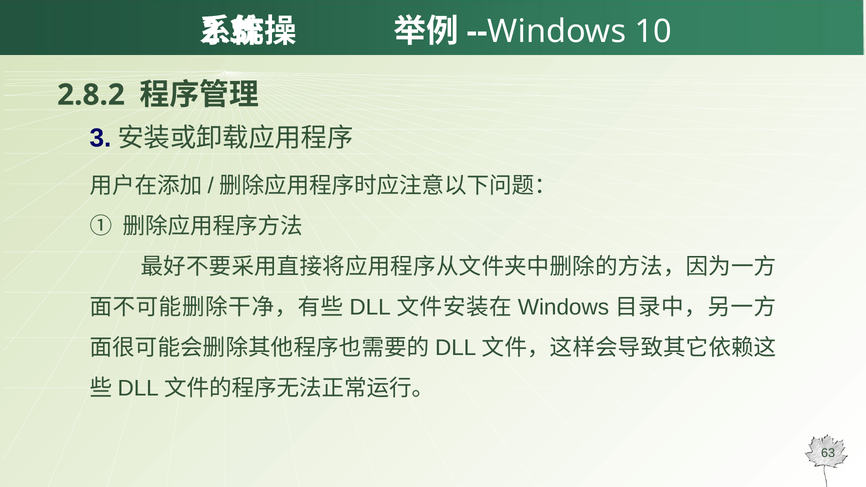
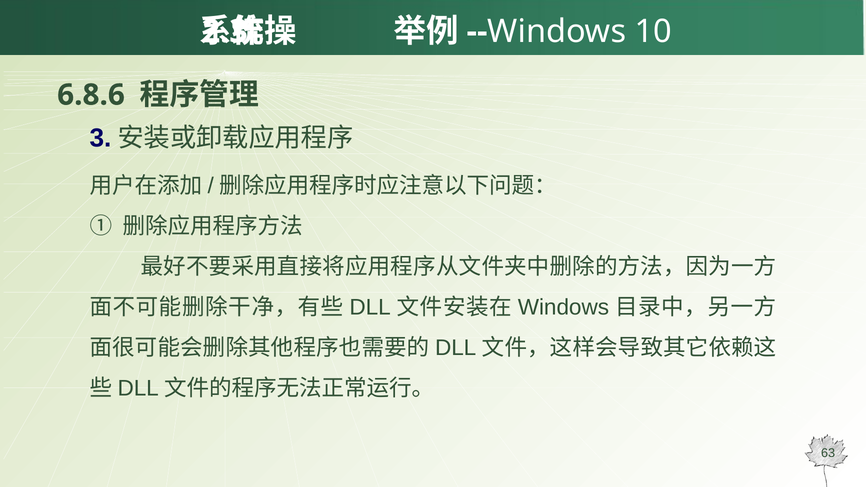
2.8.2: 2.8.2 -> 6.8.6
